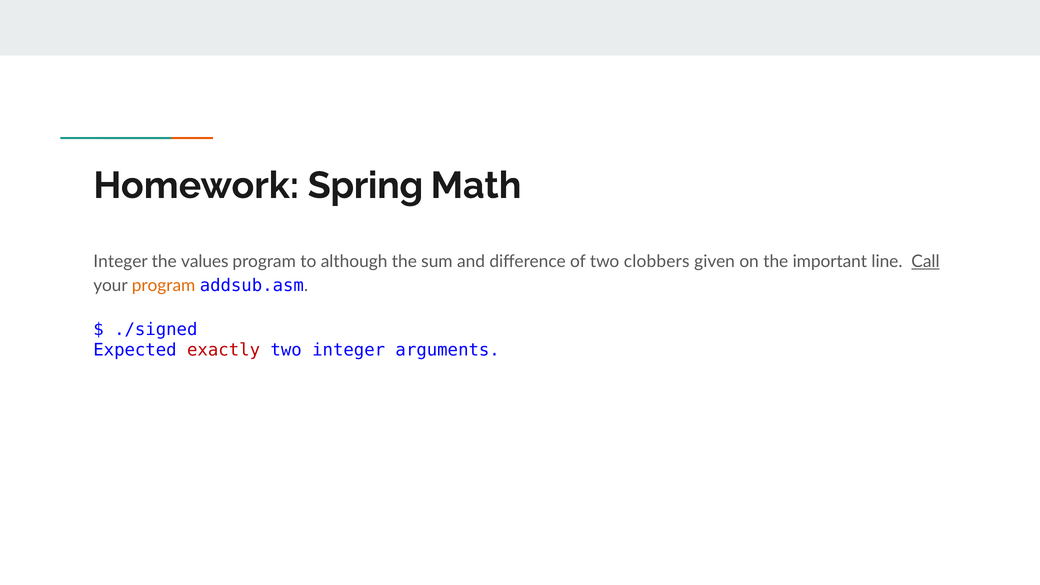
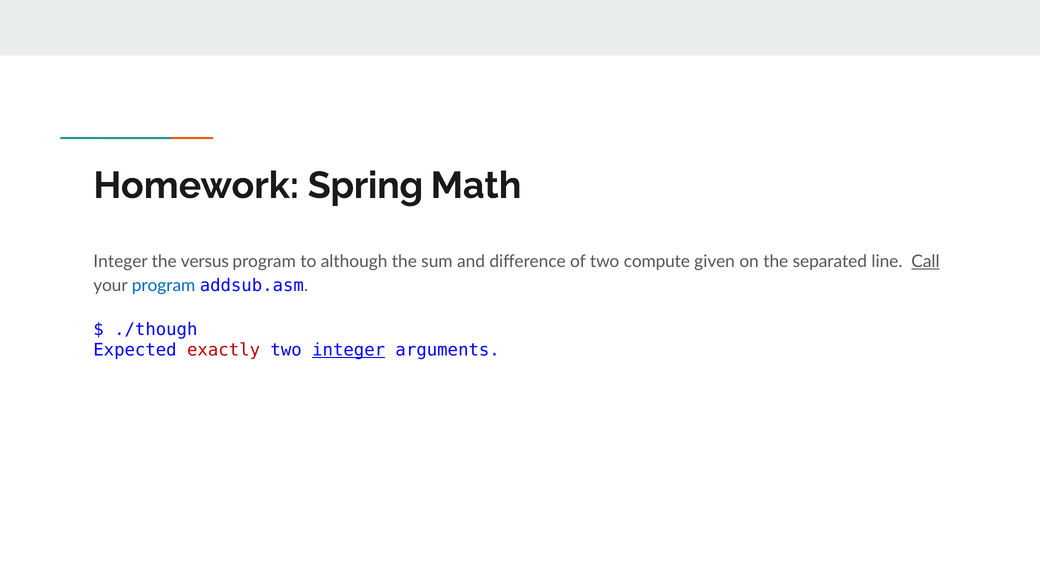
values: values -> versus
clobbers: clobbers -> compute
important: important -> separated
program at (164, 285) colour: orange -> blue
./signed: ./signed -> ./though
integer at (349, 350) underline: none -> present
